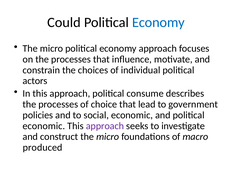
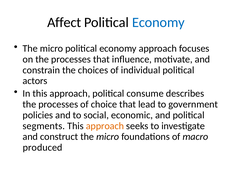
Could: Could -> Affect
economic at (44, 126): economic -> segments
approach at (105, 126) colour: purple -> orange
